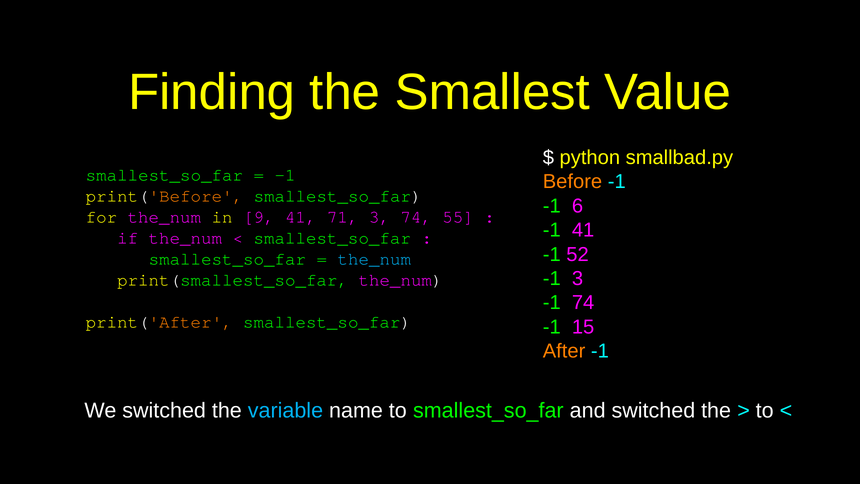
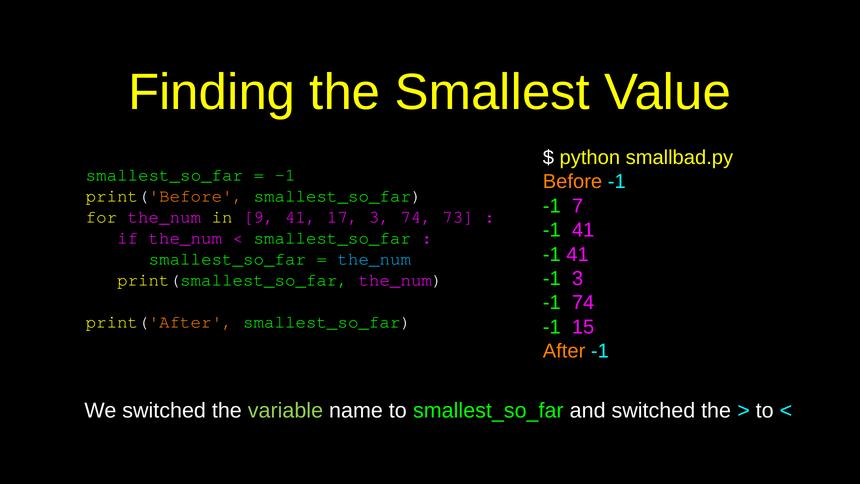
6: 6 -> 7
71: 71 -> 17
55: 55 -> 73
52 at (578, 254): 52 -> 41
variable colour: light blue -> light green
